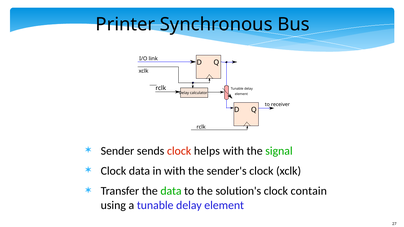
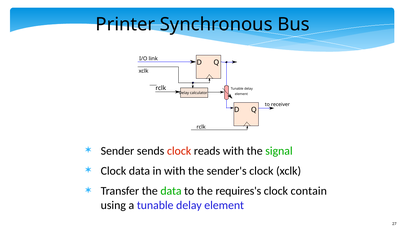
helps: helps -> reads
solution's: solution's -> requires's
